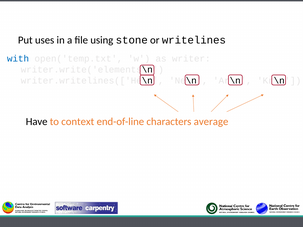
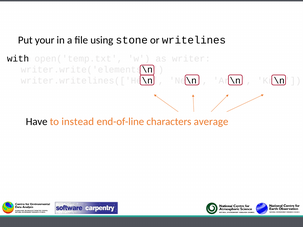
uses: uses -> your
with colour: blue -> black
context: context -> instead
